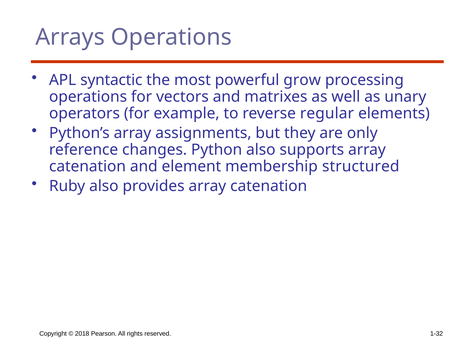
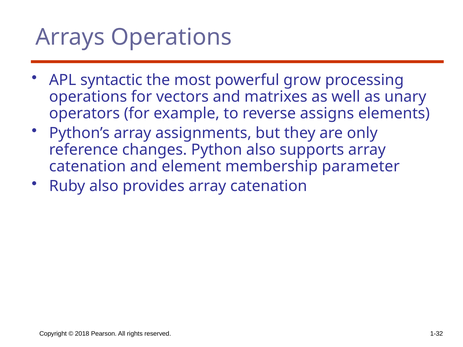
regular: regular -> assigns
structured: structured -> parameter
